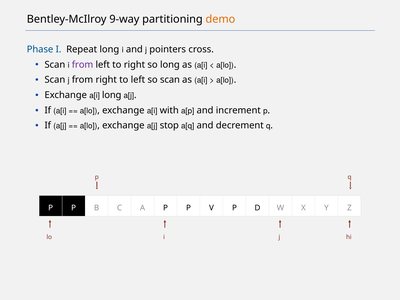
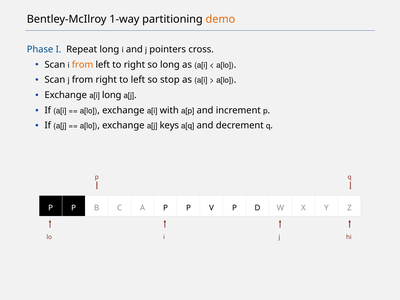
9-way: 9-way -> 1-way
from at (83, 65) colour: purple -> orange
so scan: scan -> stop
stop: stop -> keys
